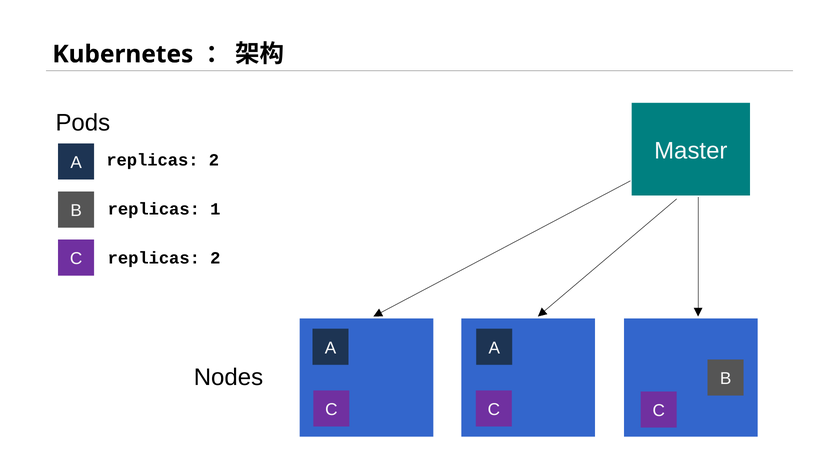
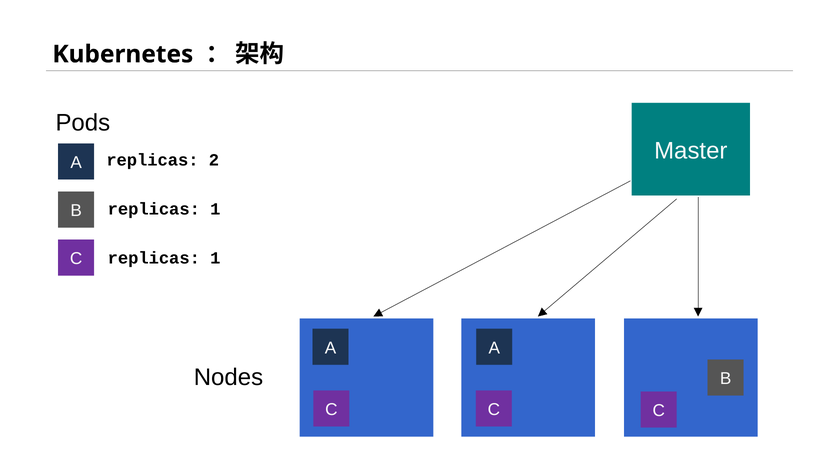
2 at (215, 258): 2 -> 1
